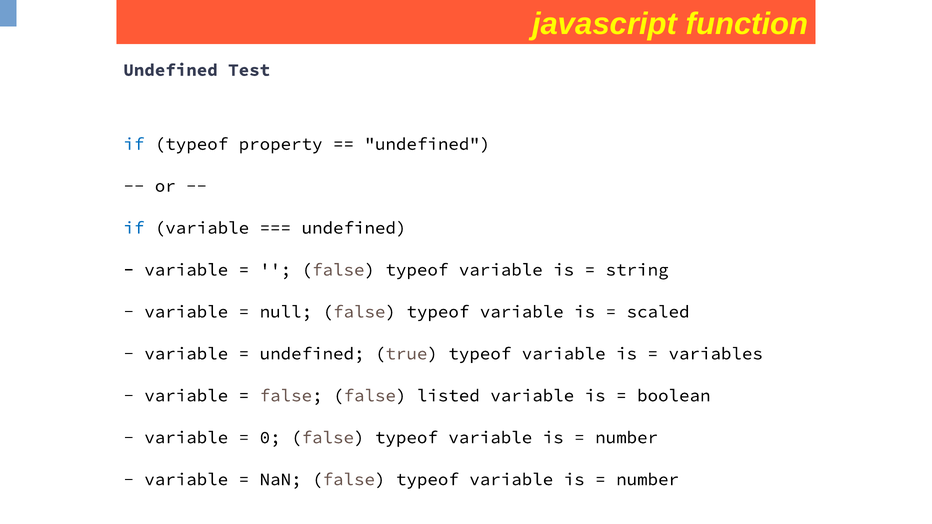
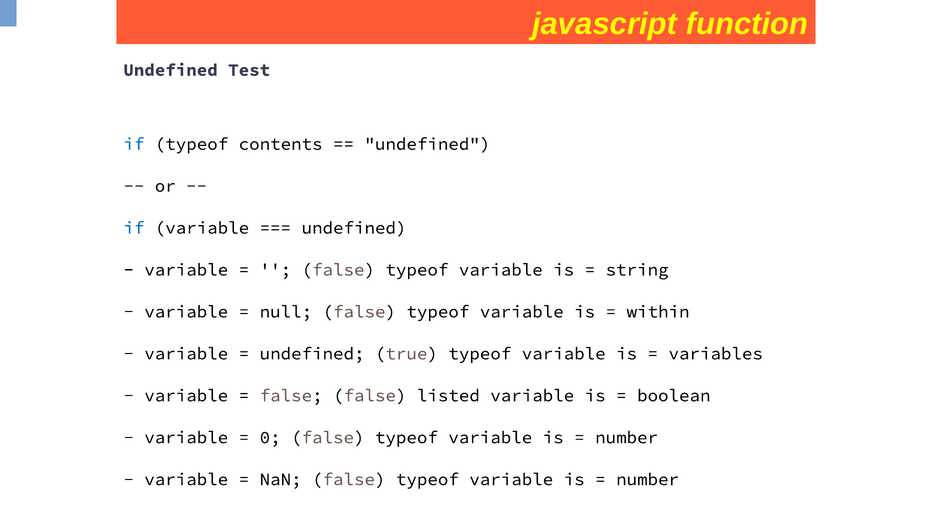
property: property -> contents
scaled: scaled -> within
